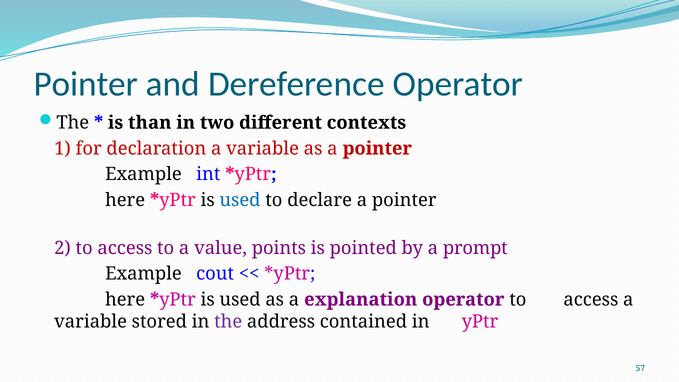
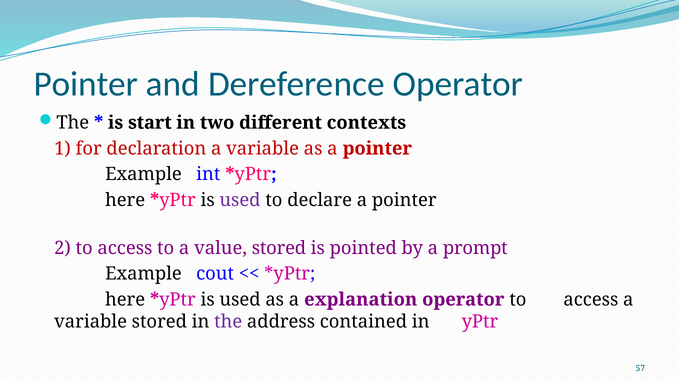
than: than -> start
used at (240, 200) colour: blue -> purple
value points: points -> stored
